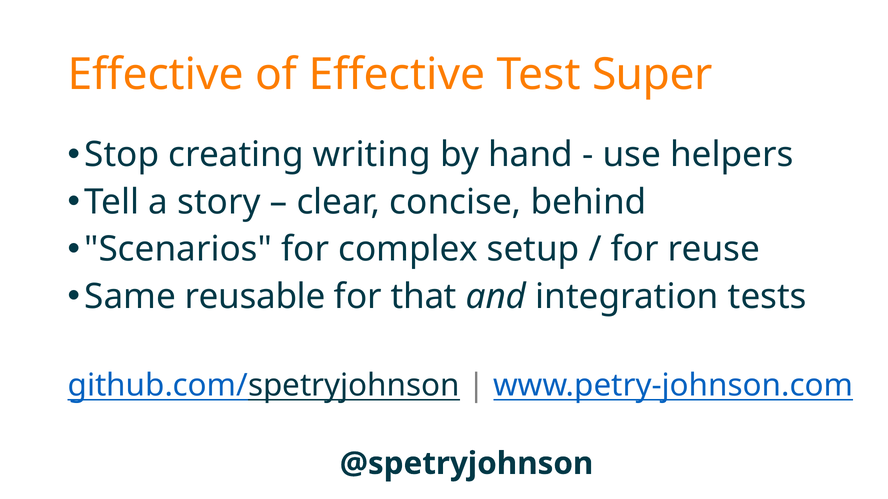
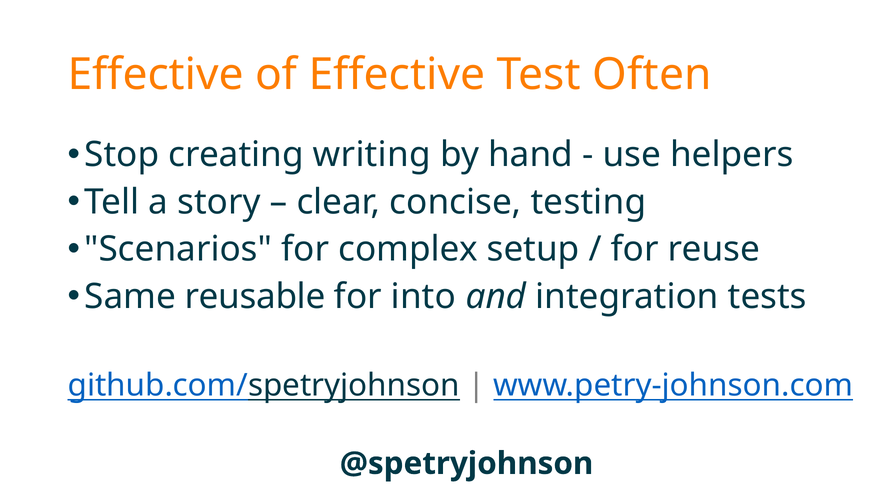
Super: Super -> Often
behind: behind -> testing
that: that -> into
